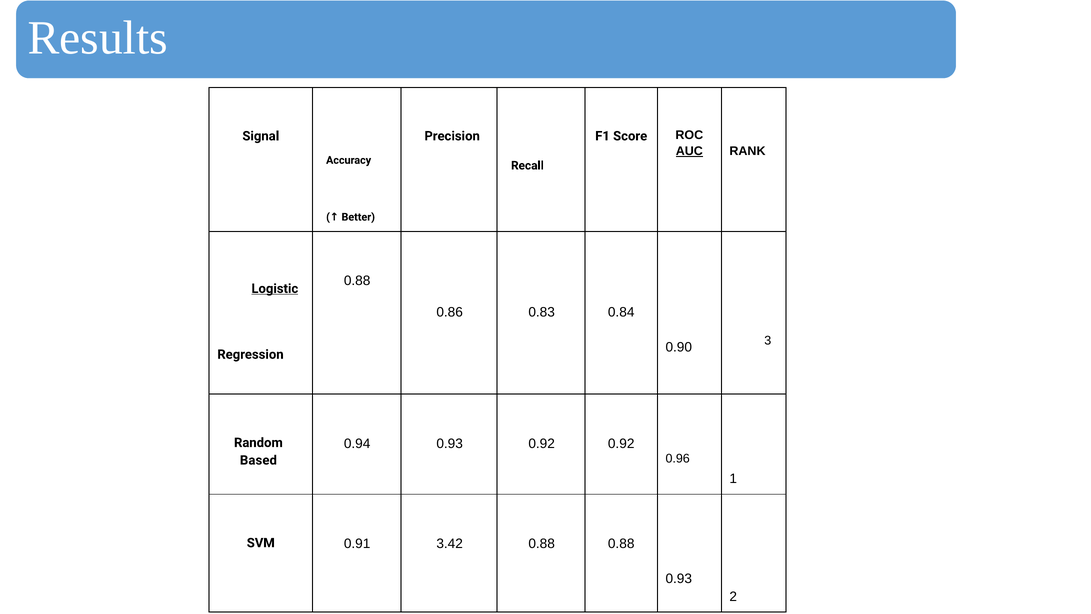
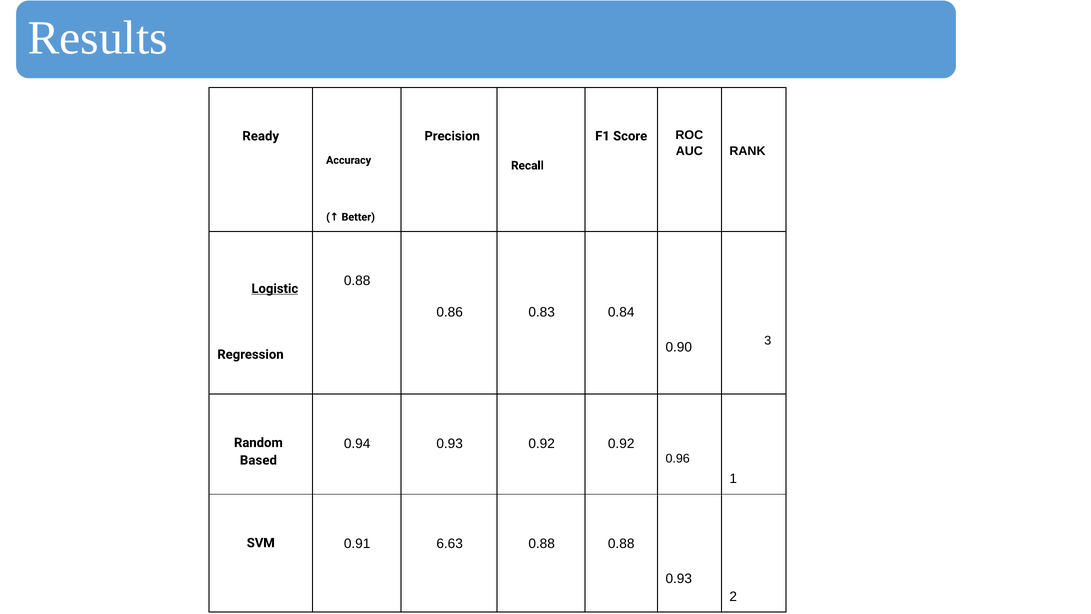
Signal: Signal -> Ready
AUC underline: present -> none
3.42: 3.42 -> 6.63
